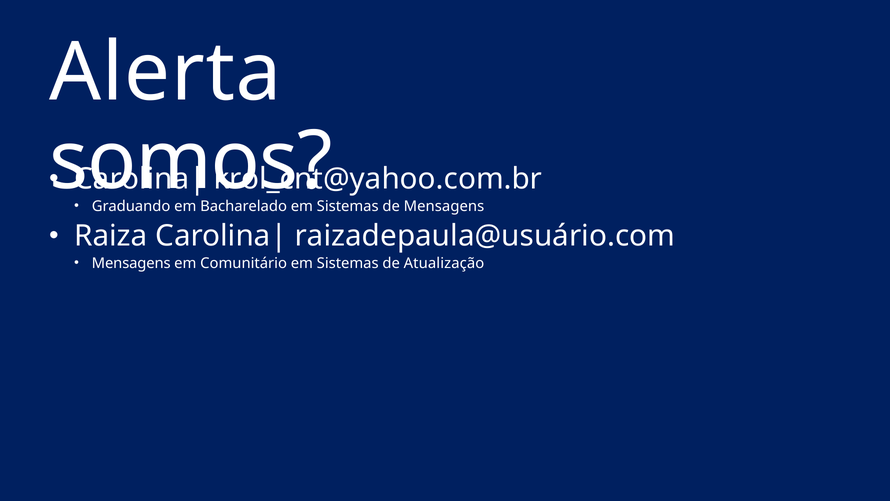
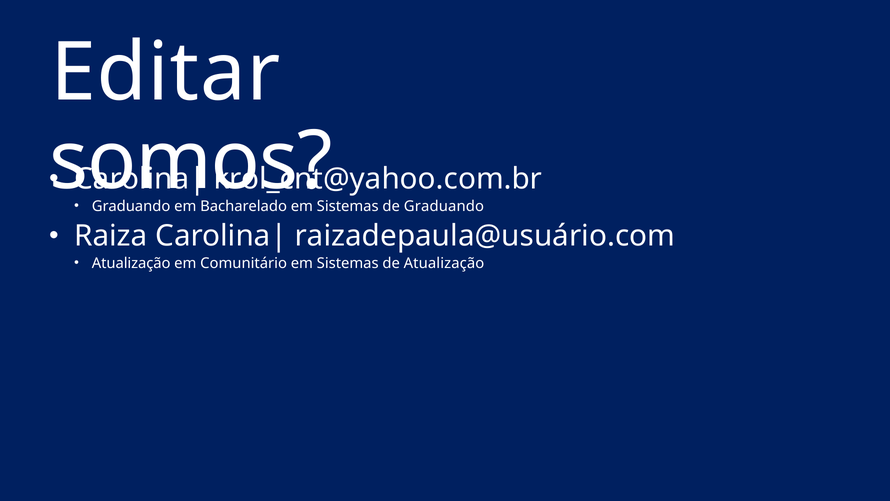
Alerta: Alerta -> Editar
de Mensagens: Mensagens -> Graduando
Mensagens at (131, 263): Mensagens -> Atualização
